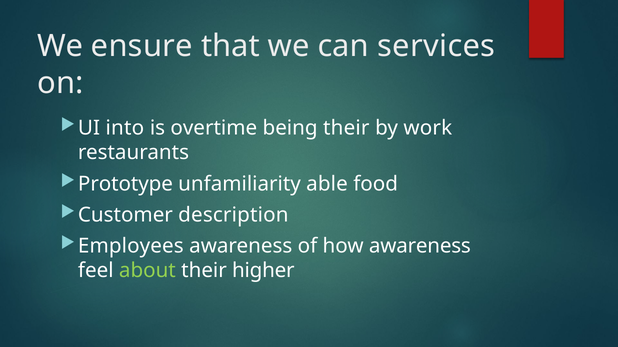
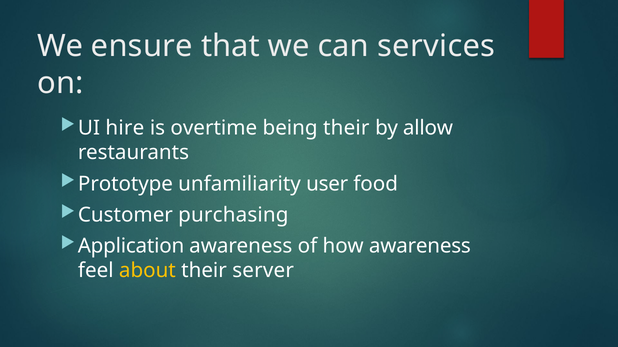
into: into -> hire
work: work -> allow
able: able -> user
description: description -> purchasing
Employees: Employees -> Application
about colour: light green -> yellow
higher: higher -> server
